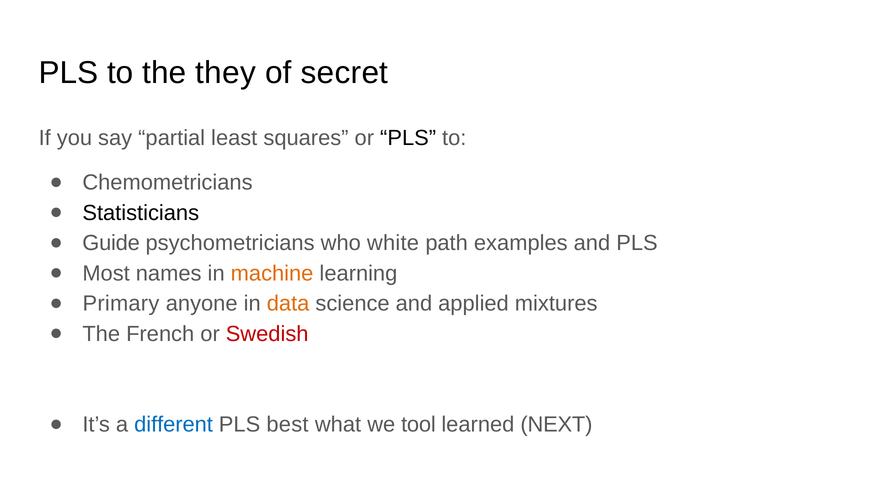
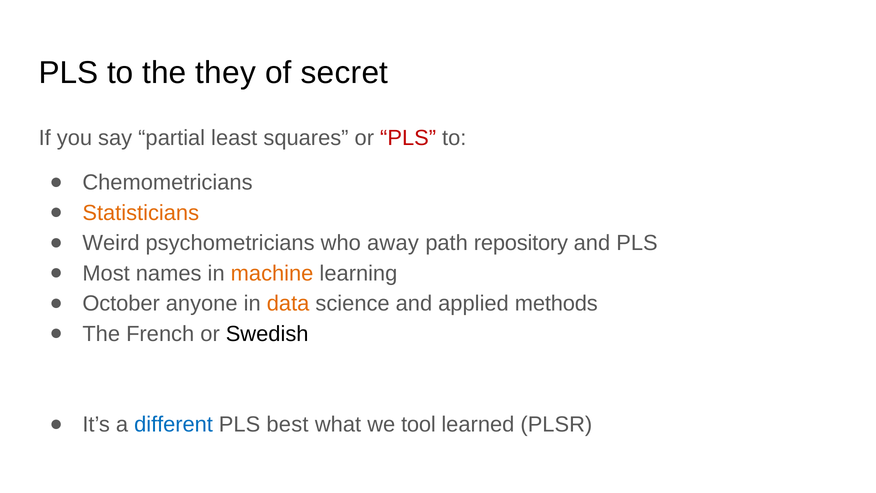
PLS at (408, 138) colour: black -> red
Statisticians colour: black -> orange
Guide: Guide -> Weird
white: white -> away
examples: examples -> repository
Primary: Primary -> October
mixtures: mixtures -> methods
Swedish colour: red -> black
NEXT: NEXT -> PLSR
